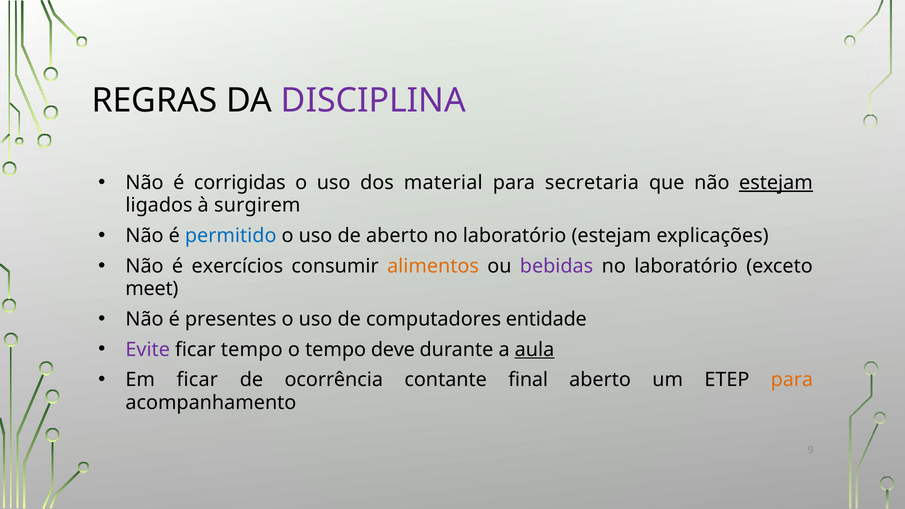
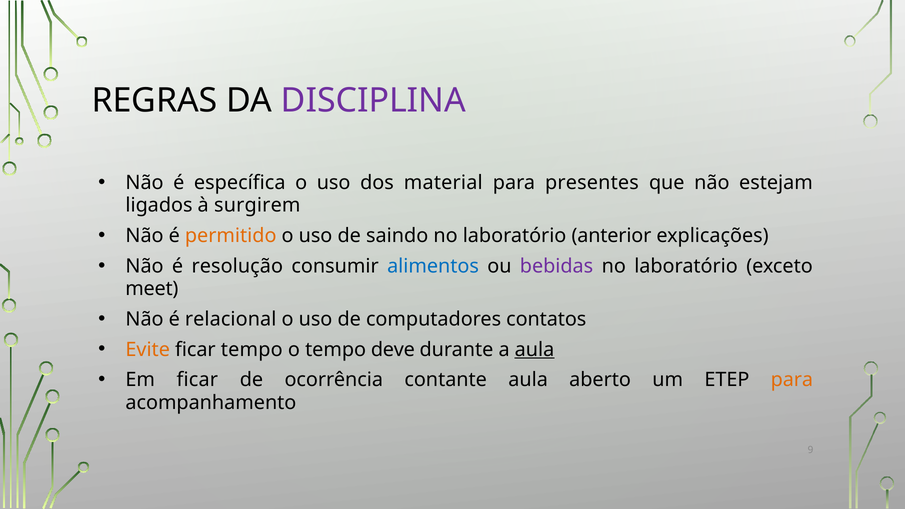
corrigidas: corrigidas -> específica
secretaria: secretaria -> presentes
estejam at (776, 183) underline: present -> none
permitido colour: blue -> orange
de aberto: aberto -> saindo
laboratório estejam: estejam -> anterior
exercícios: exercícios -> resolução
alimentos colour: orange -> blue
presentes: presentes -> relacional
entidade: entidade -> contatos
Evite colour: purple -> orange
contante final: final -> aula
